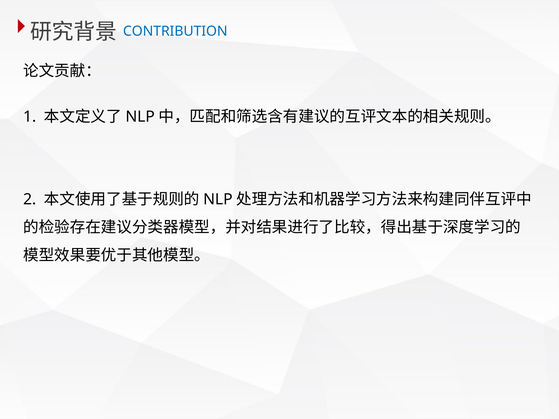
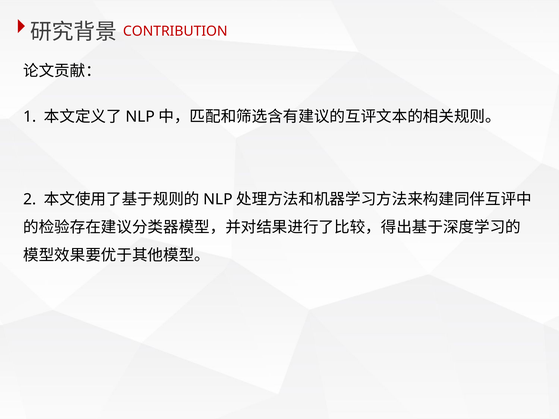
CONTRIBUTION colour: blue -> red
